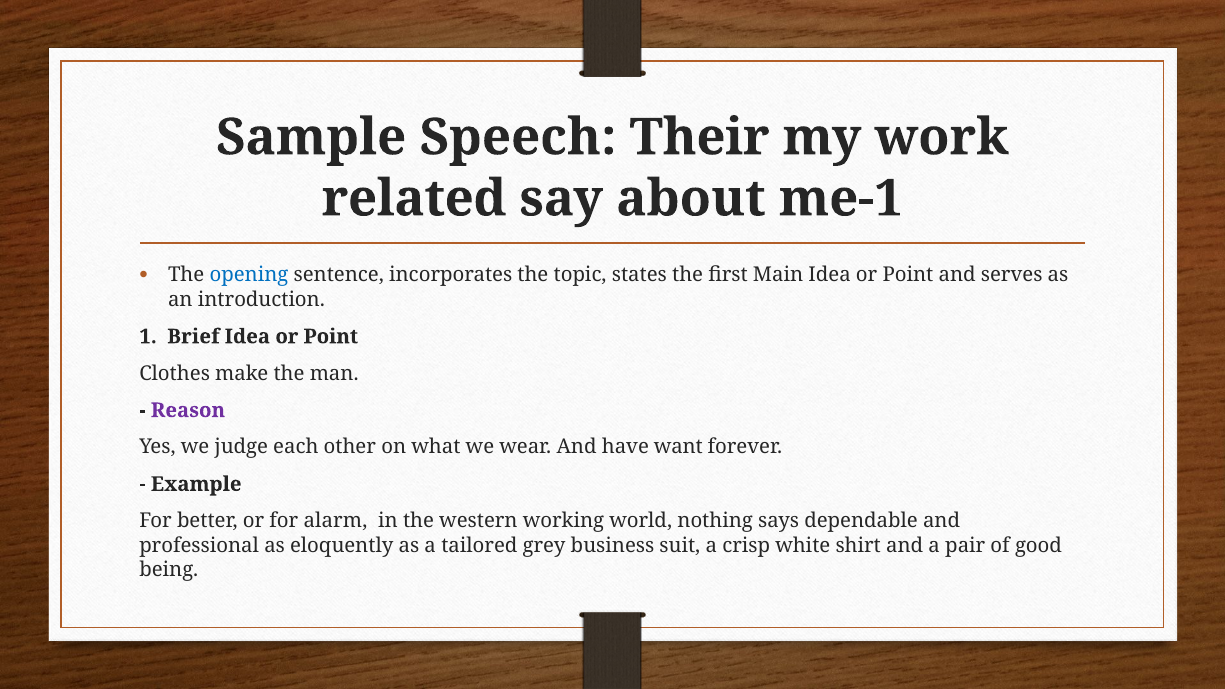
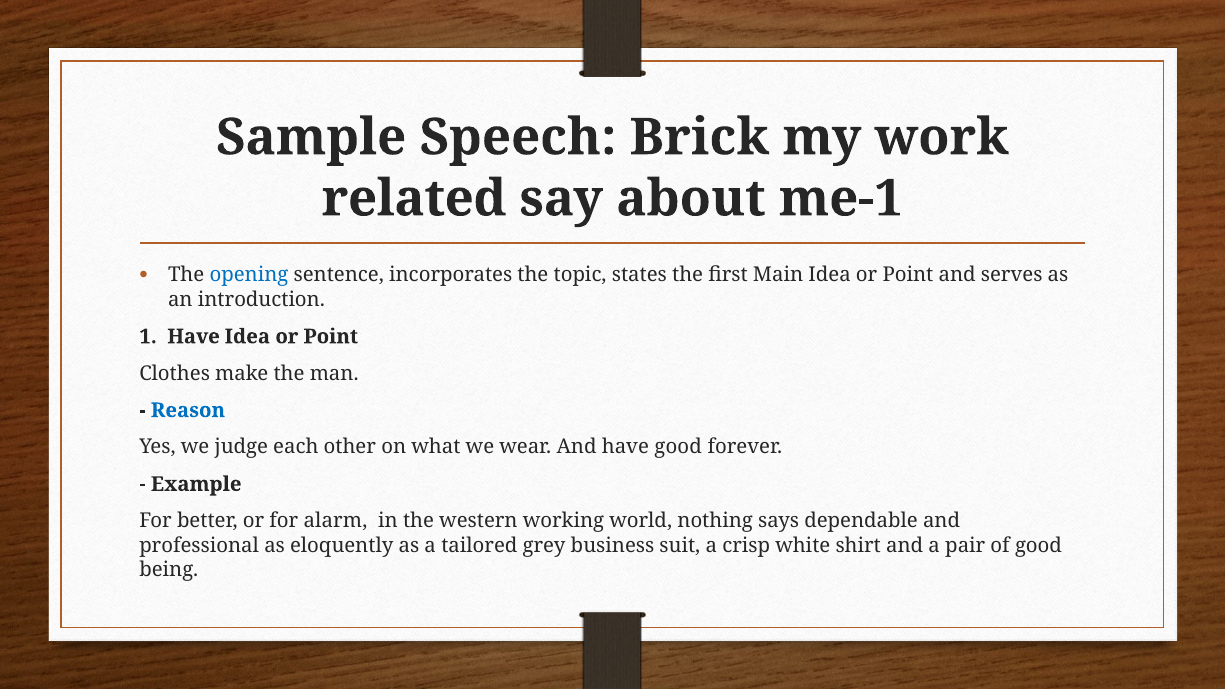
Their: Their -> Brick
1 Brief: Brief -> Have
Reason colour: purple -> blue
have want: want -> good
